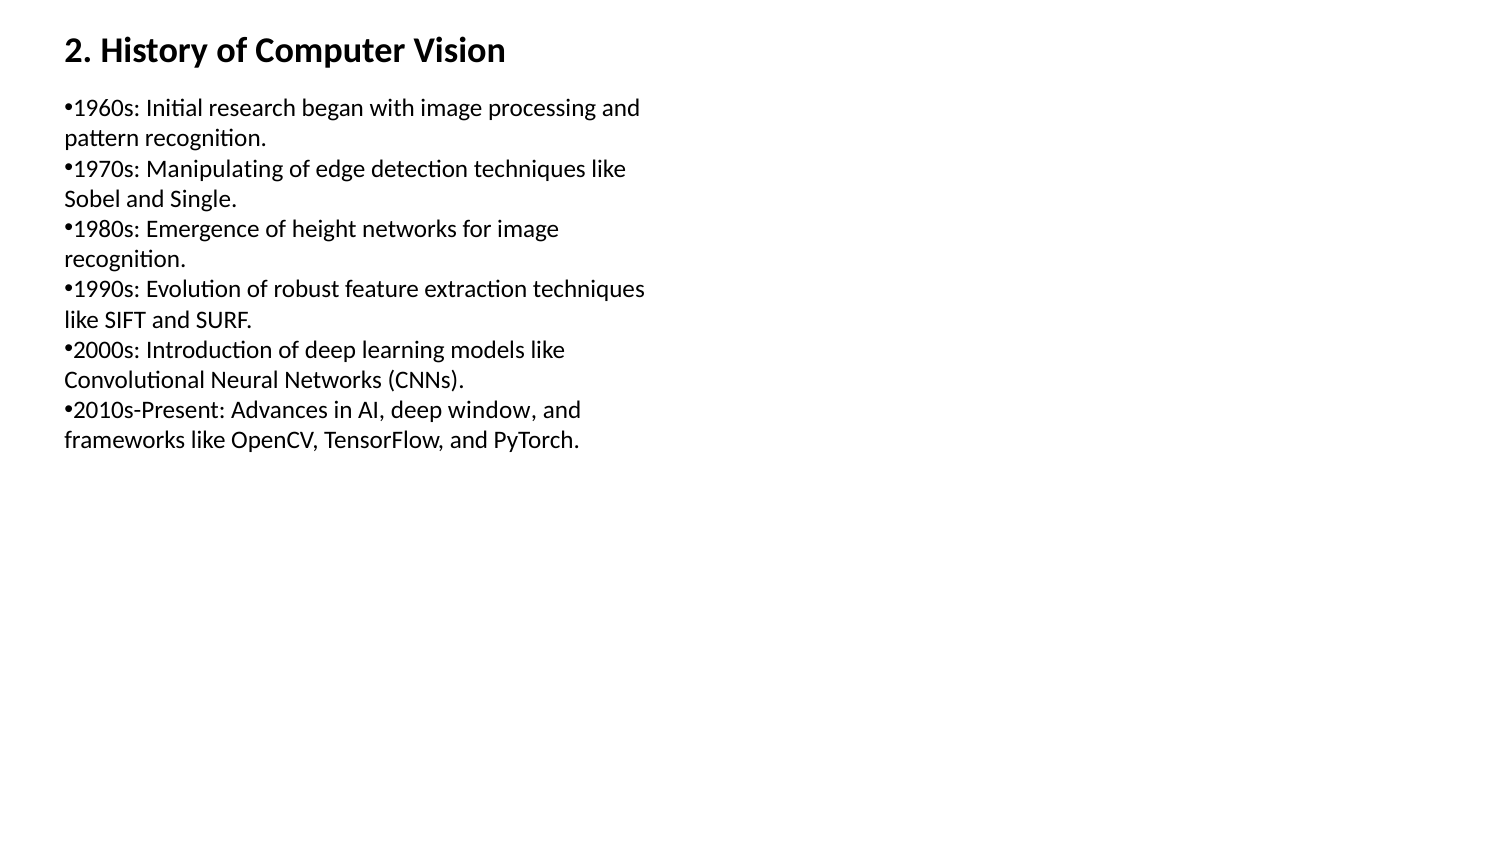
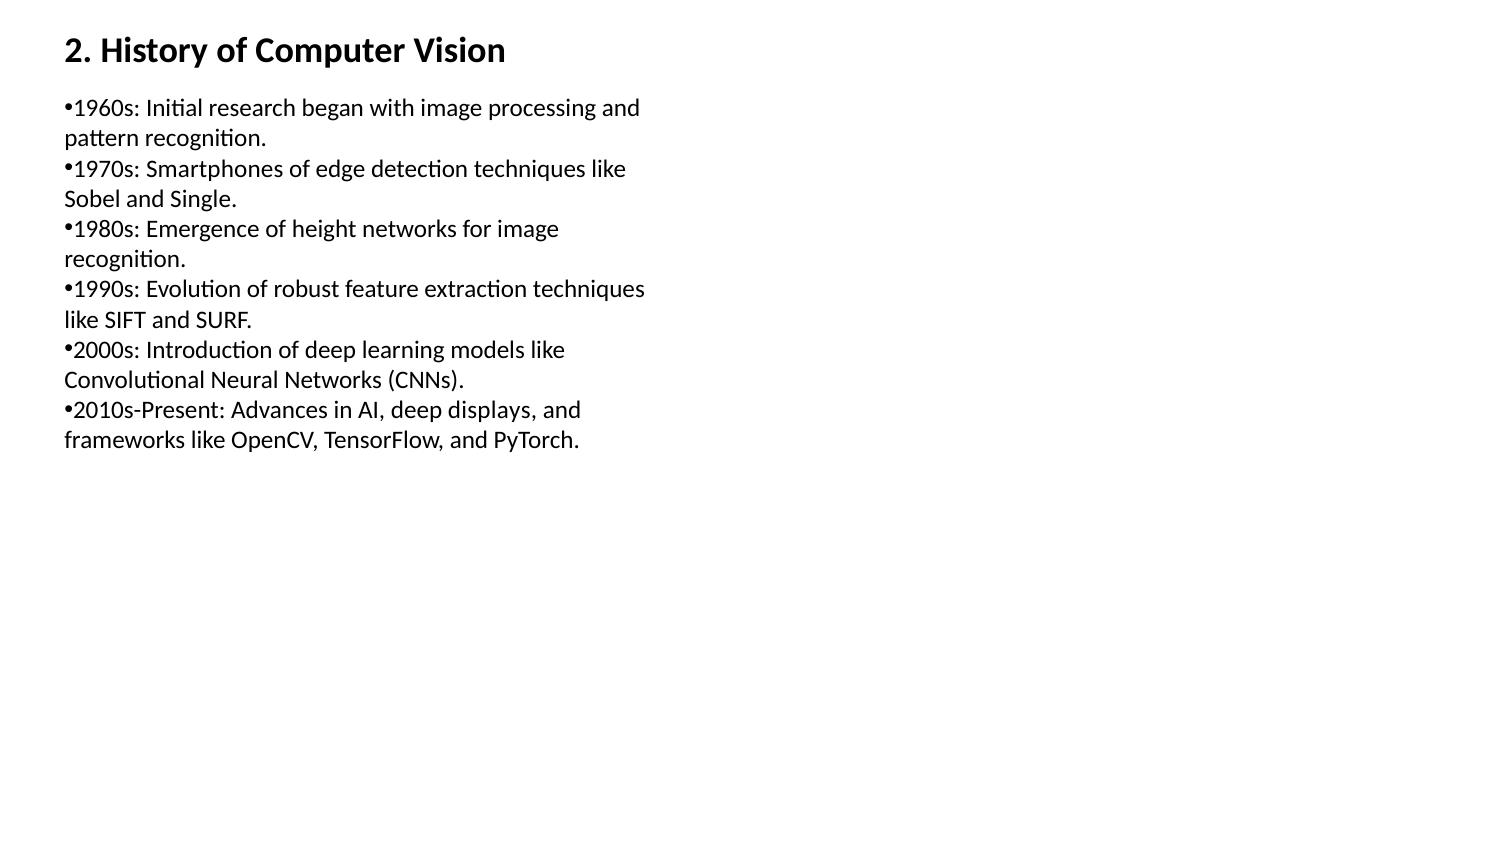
Manipulating: Manipulating -> Smartphones
window: window -> displays
